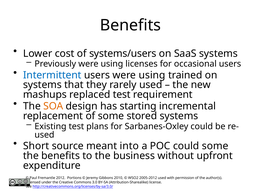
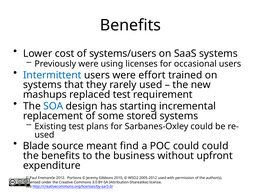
users were using: using -> effort
SOA colour: orange -> blue
Short: Short -> Blade
into: into -> find
could some: some -> could
